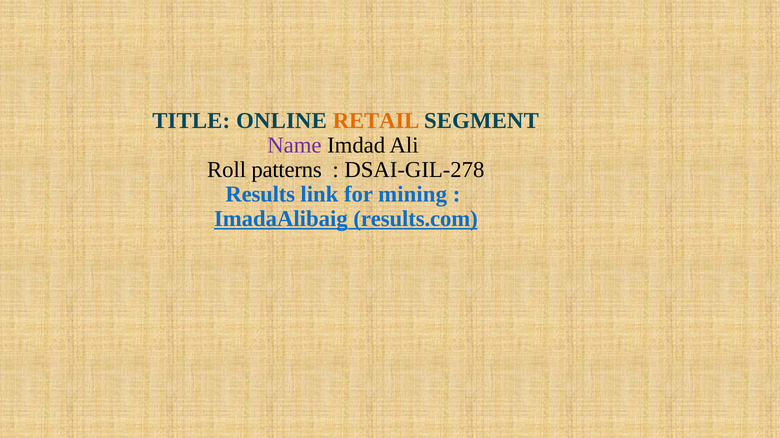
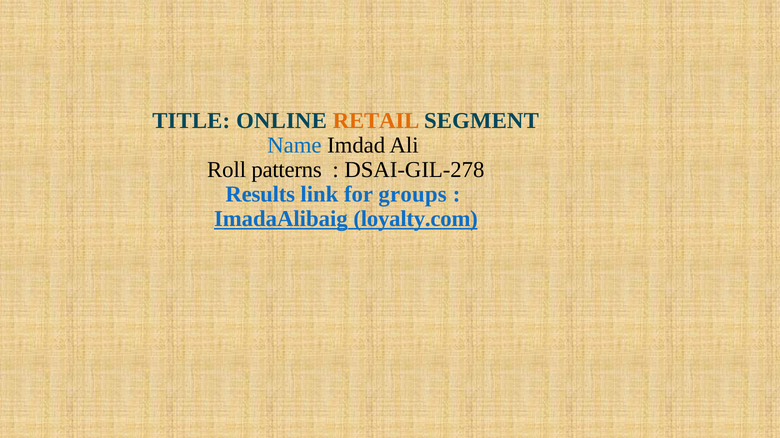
Name colour: purple -> blue
mining: mining -> groups
results.com: results.com -> loyalty.com
